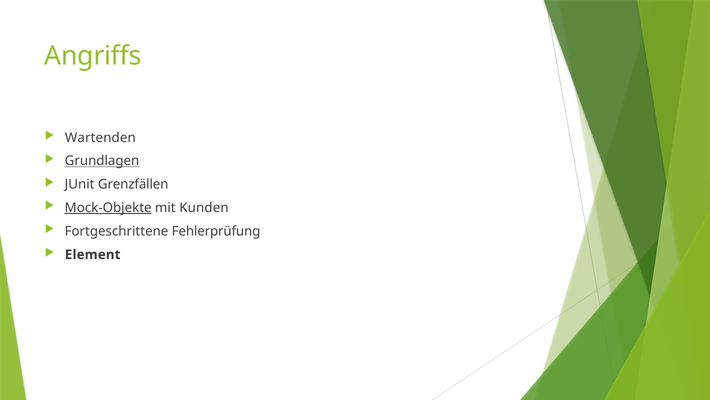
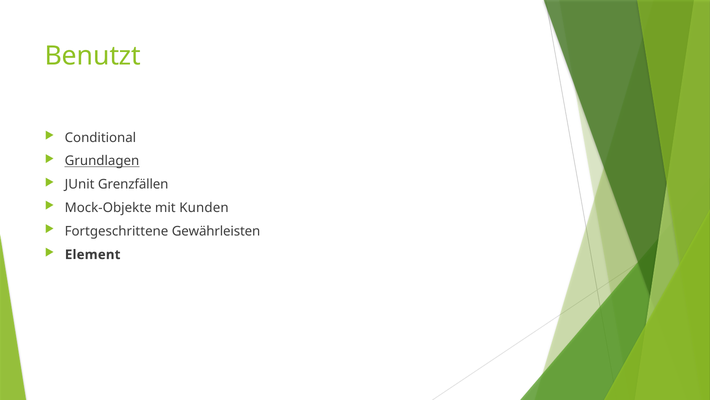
Angriffs: Angriffs -> Benutzt
Wartenden: Wartenden -> Conditional
Mock-Objekte underline: present -> none
Fehlerprüfung: Fehlerprüfung -> Gewährleisten
